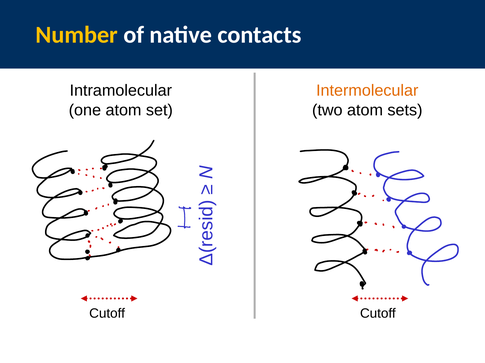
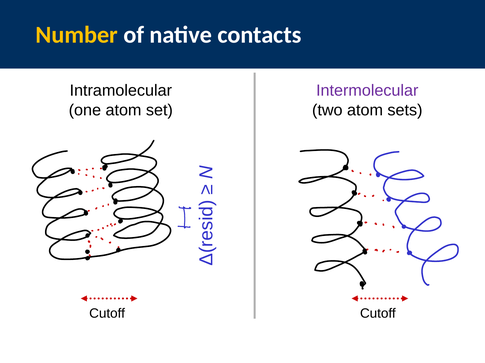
Intermolecular colour: orange -> purple
